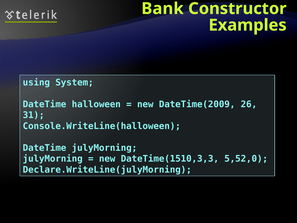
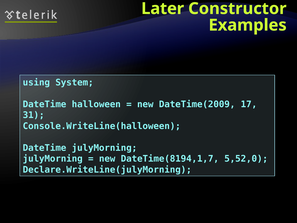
Bank: Bank -> Later
26: 26 -> 17
DateTime(1510,3,3: DateTime(1510,3,3 -> DateTime(8194,1,7
